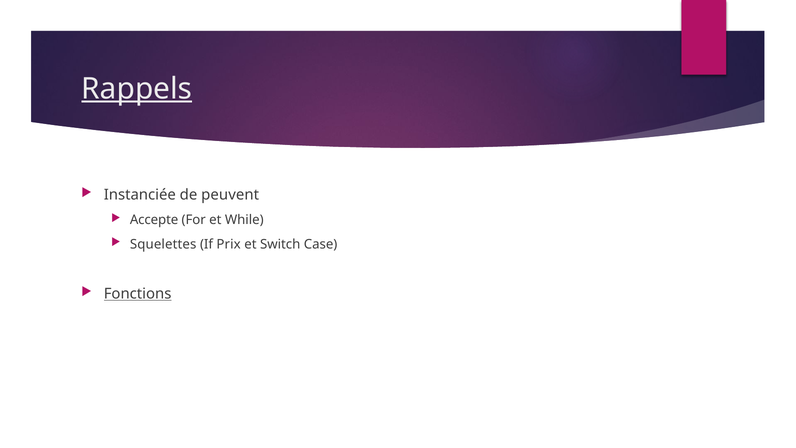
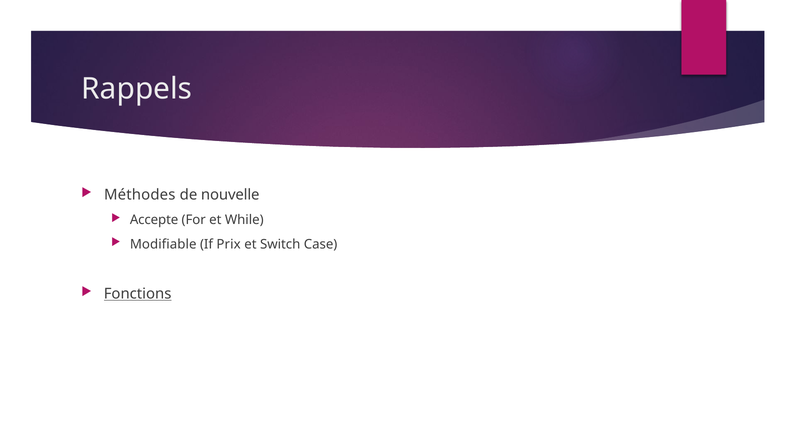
Rappels underline: present -> none
Instanciée: Instanciée -> Méthodes
peuvent: peuvent -> nouvelle
Squelettes: Squelettes -> Modifiable
